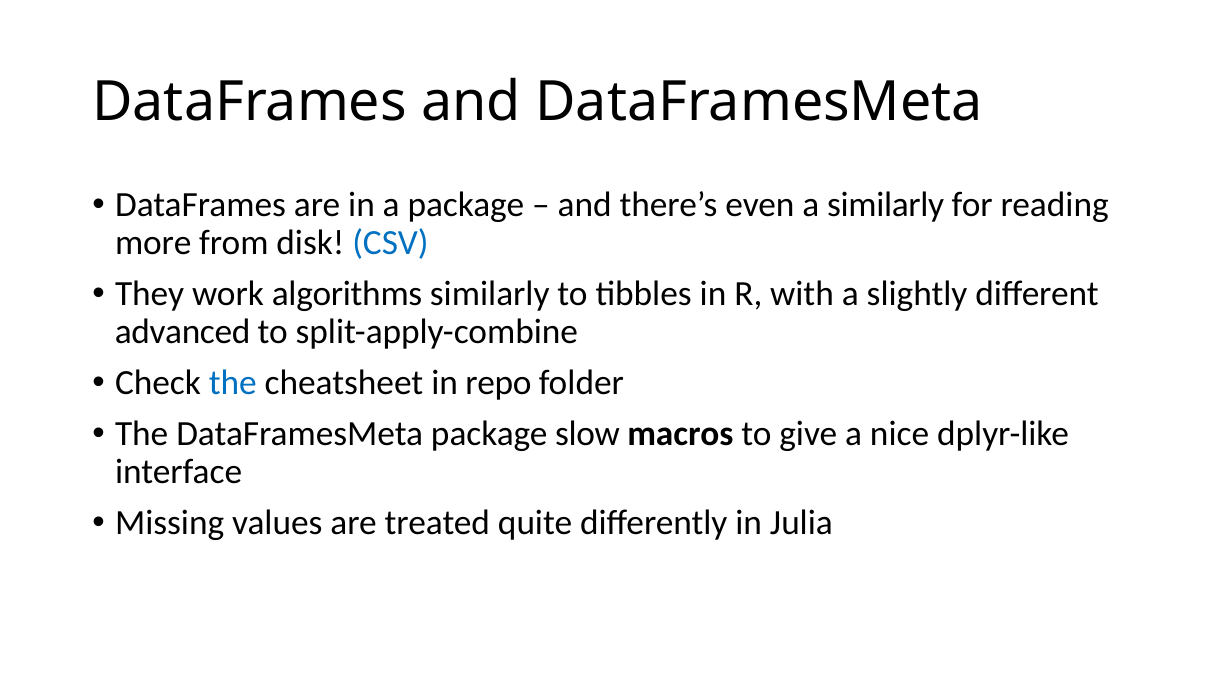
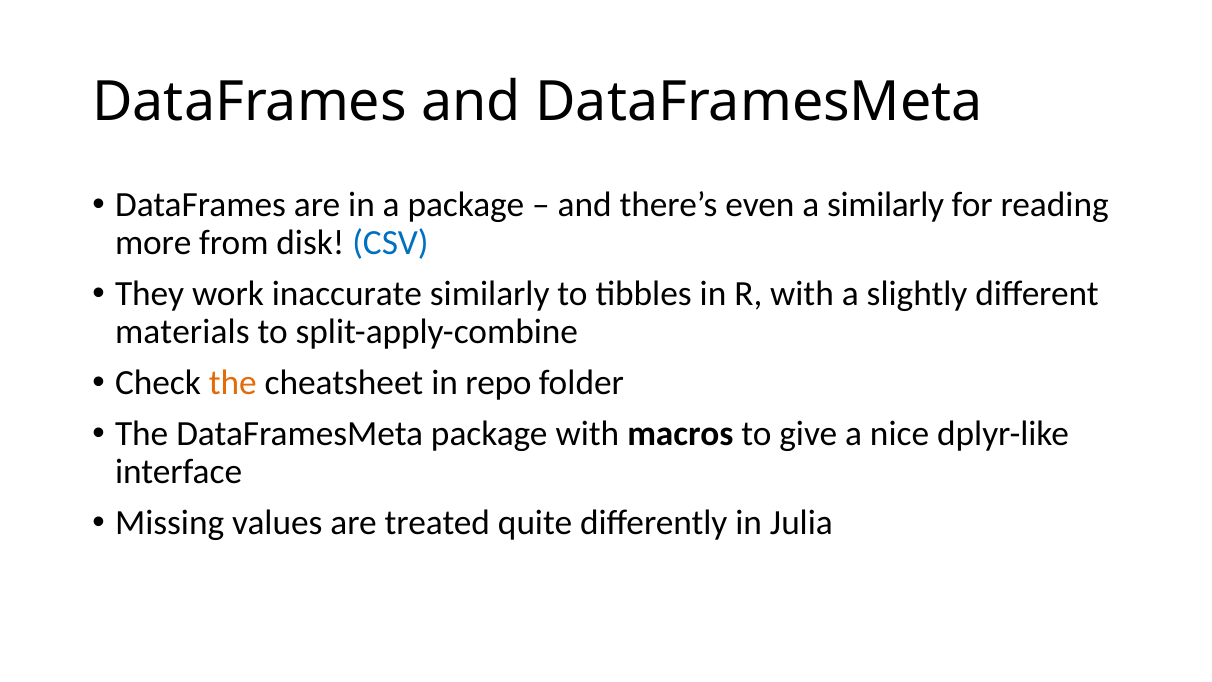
algorithms: algorithms -> inaccurate
advanced: advanced -> materials
the at (233, 383) colour: blue -> orange
package slow: slow -> with
